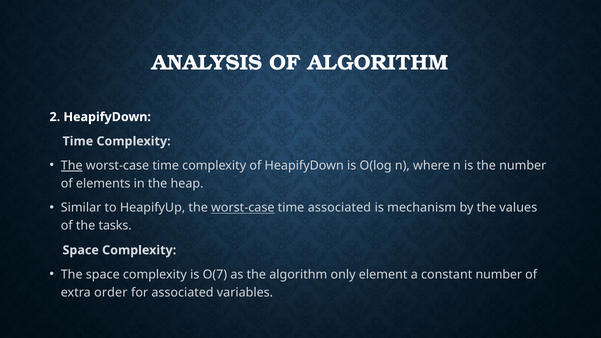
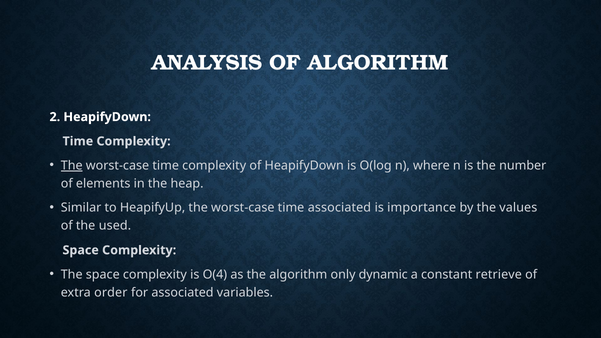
worst-case at (243, 208) underline: present -> none
mechanism: mechanism -> importance
tasks: tasks -> used
O(7: O(7 -> O(4
element: element -> dynamic
constant number: number -> retrieve
